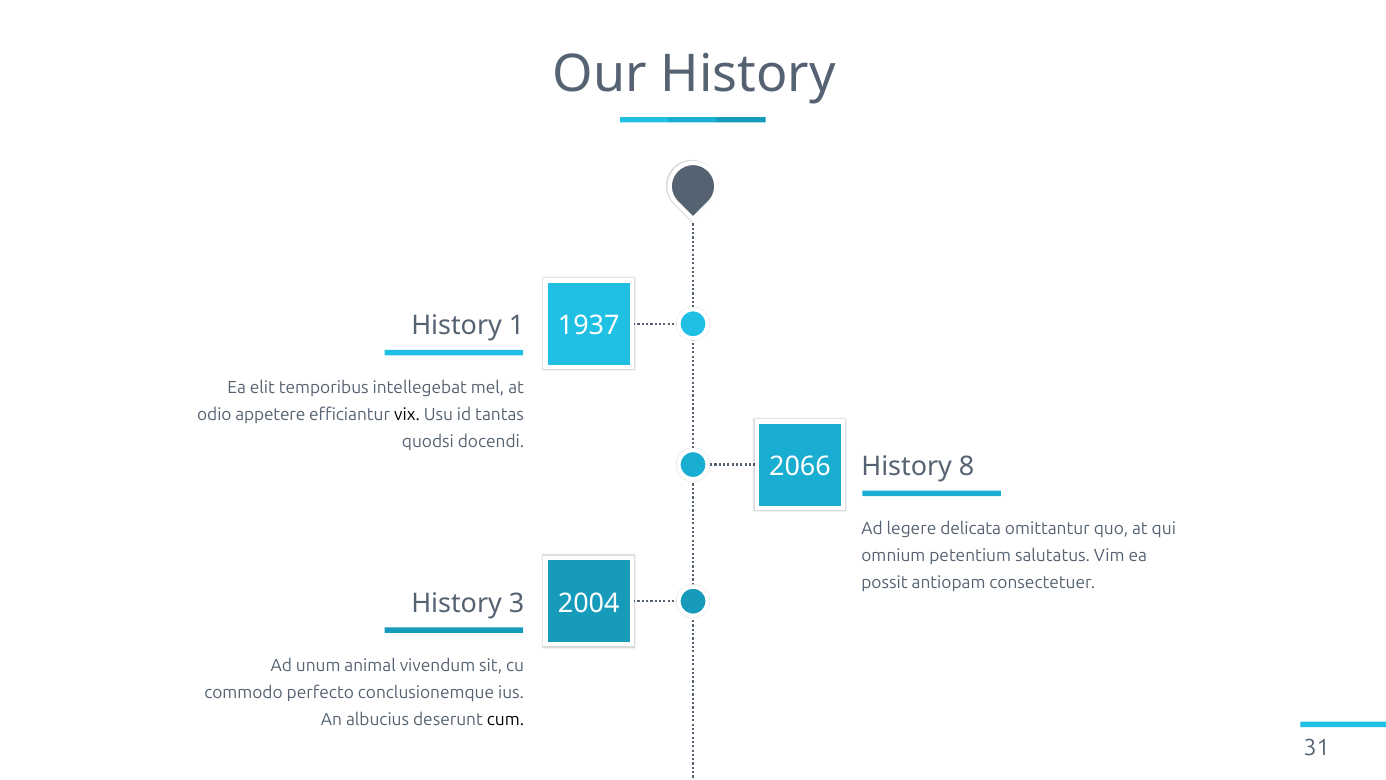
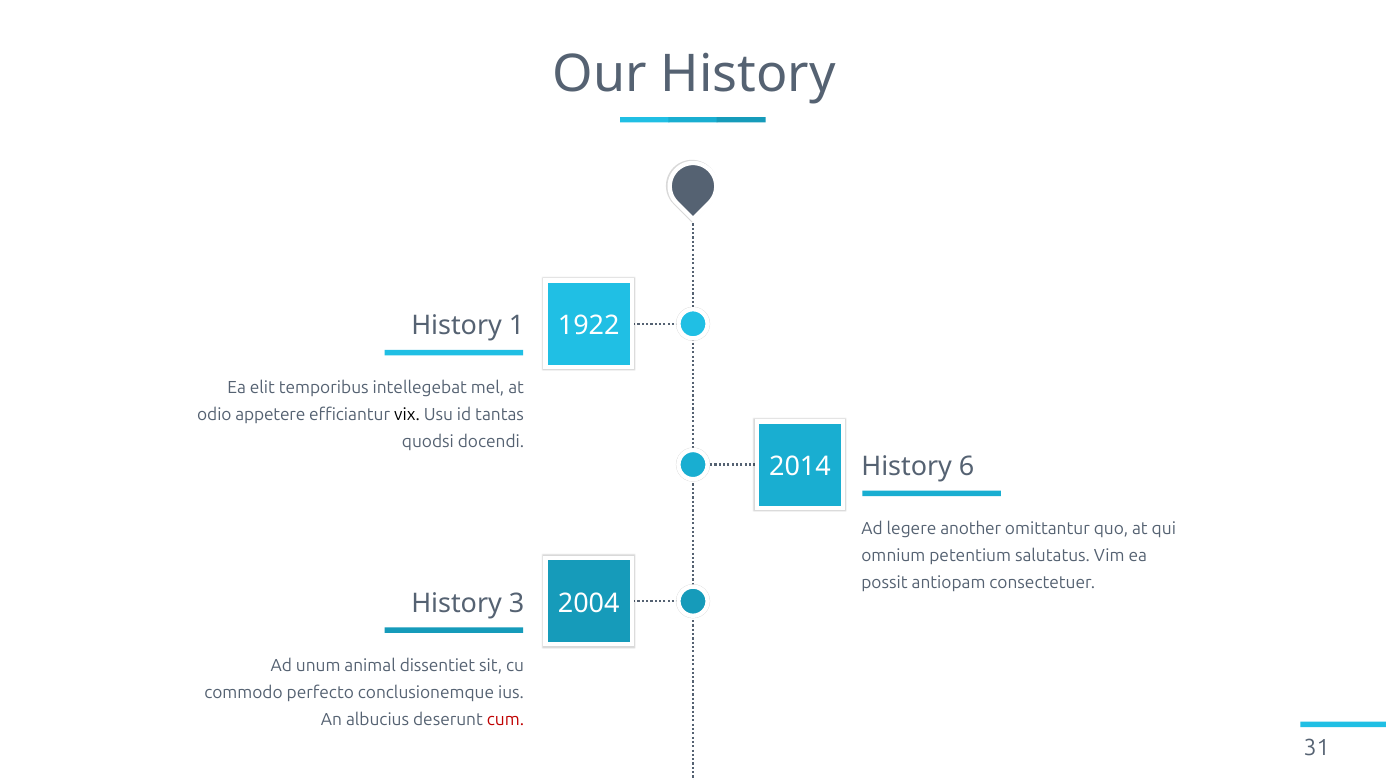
1937: 1937 -> 1922
2066: 2066 -> 2014
8: 8 -> 6
delicata: delicata -> another
vivendum: vivendum -> dissentiet
cum colour: black -> red
